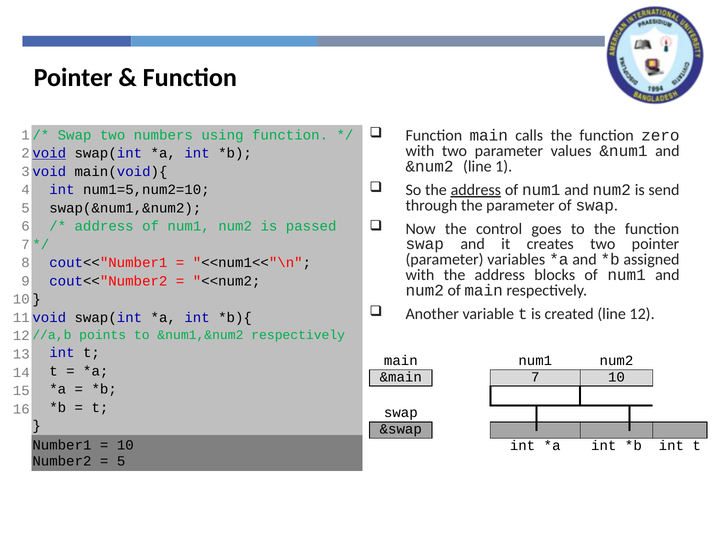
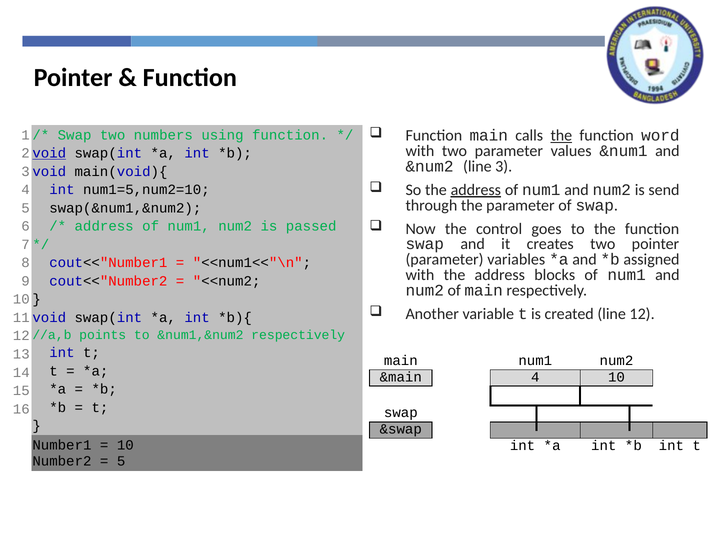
the at (561, 136) underline: none -> present
zero: zero -> word
line 1: 1 -> 3
&main 7: 7 -> 4
